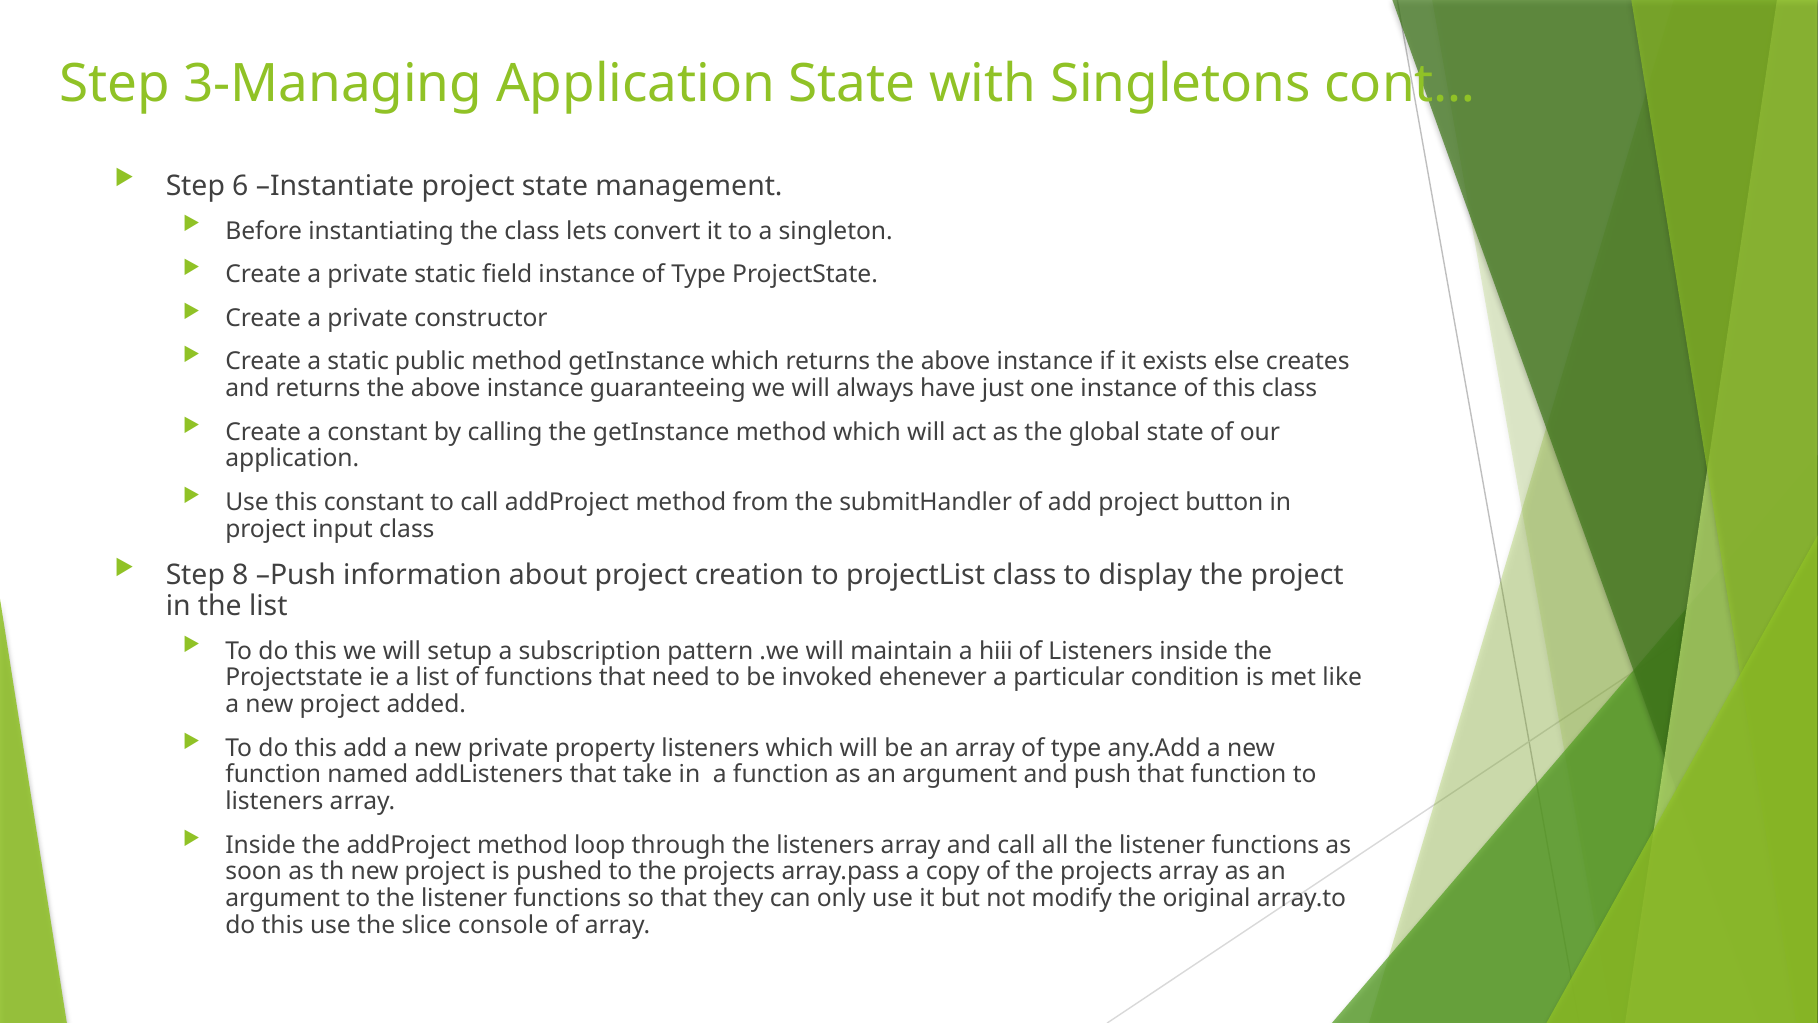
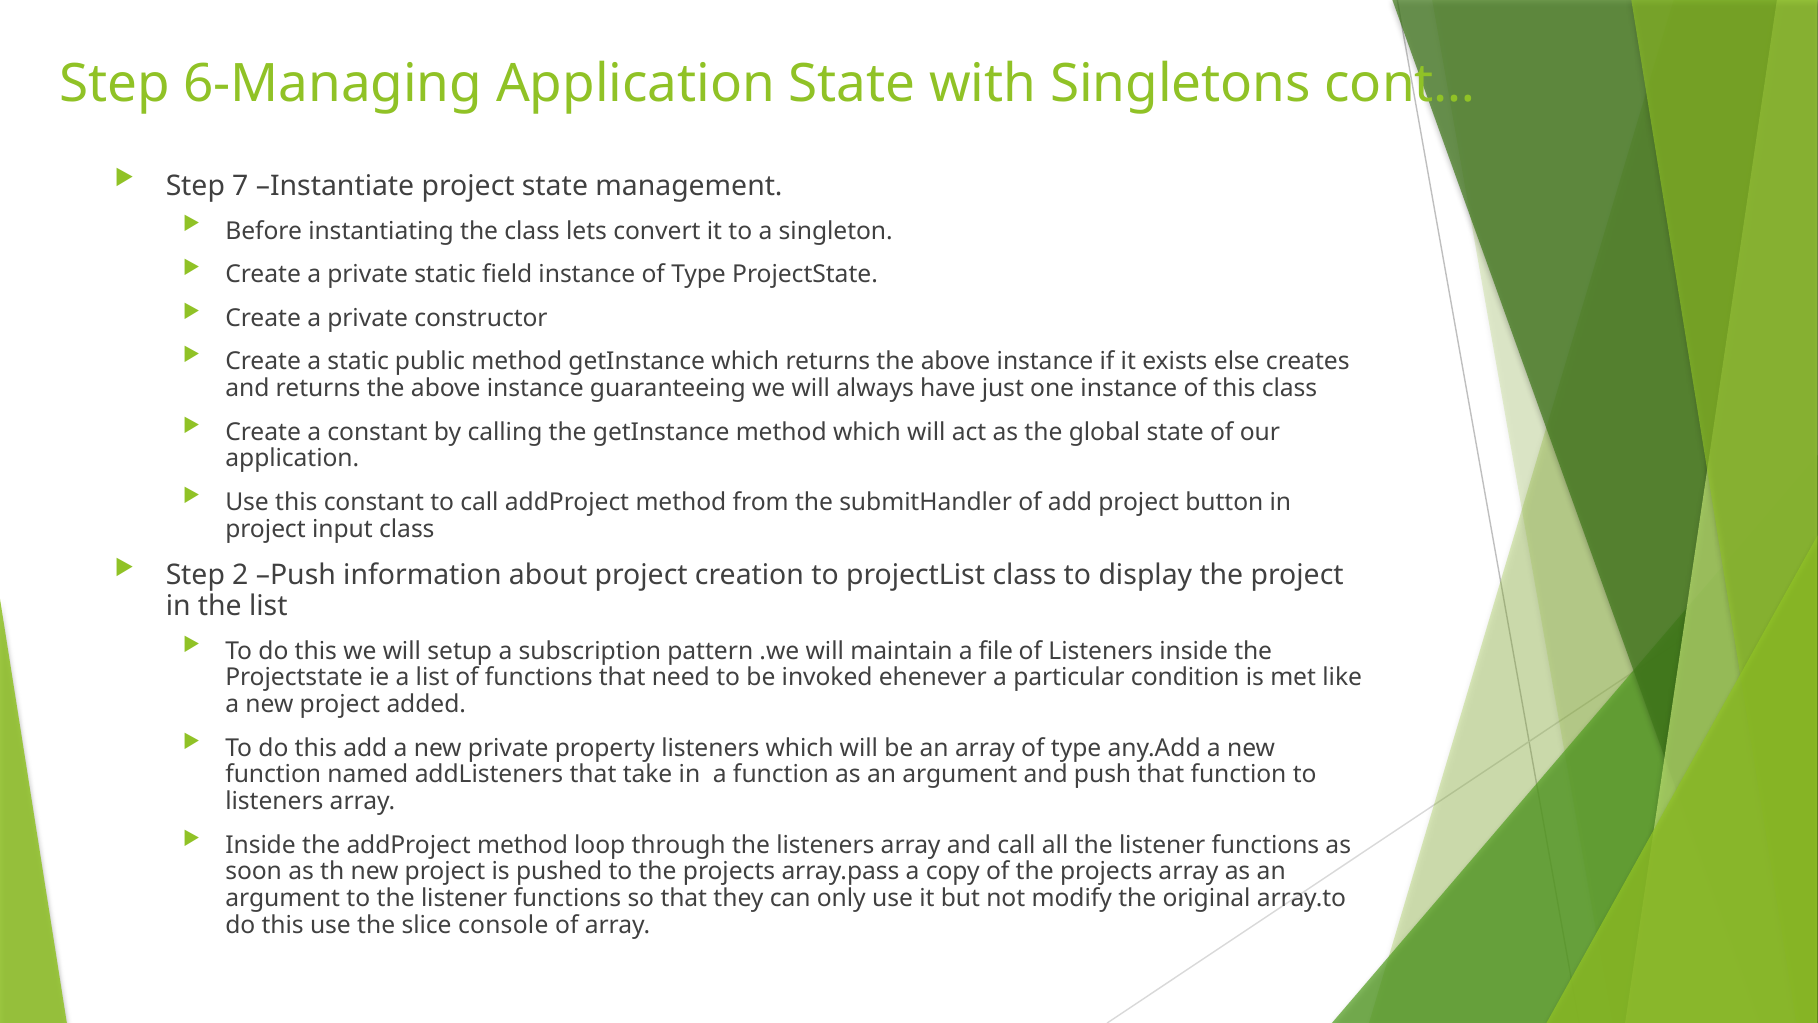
3-Managing: 3-Managing -> 6-Managing
6: 6 -> 7
8: 8 -> 2
hiii: hiii -> file
